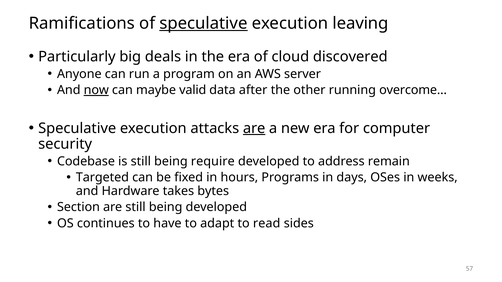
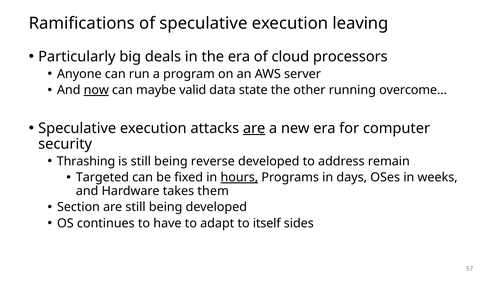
speculative at (203, 23) underline: present -> none
discovered: discovered -> processors
after: after -> state
Codebase: Codebase -> Thrashing
require: require -> reverse
hours underline: none -> present
bytes: bytes -> them
read: read -> itself
